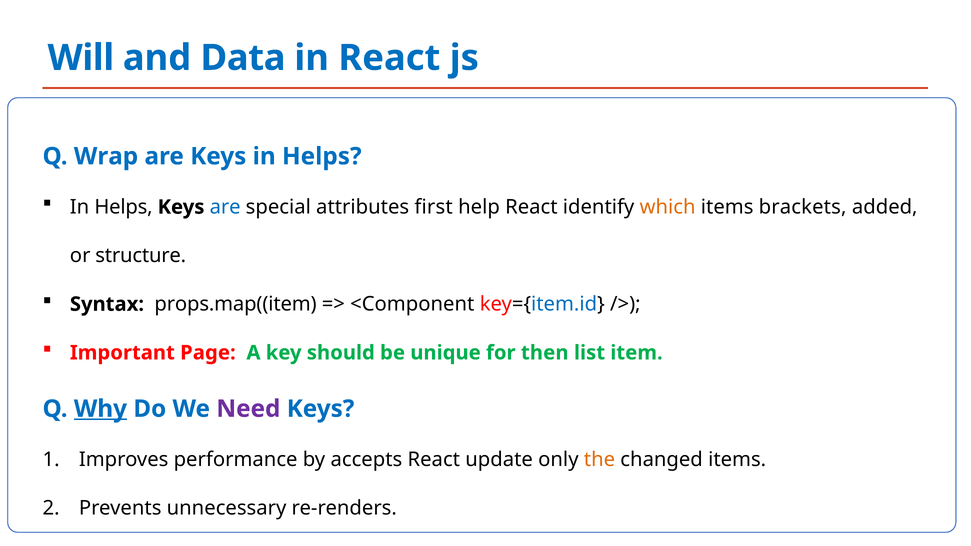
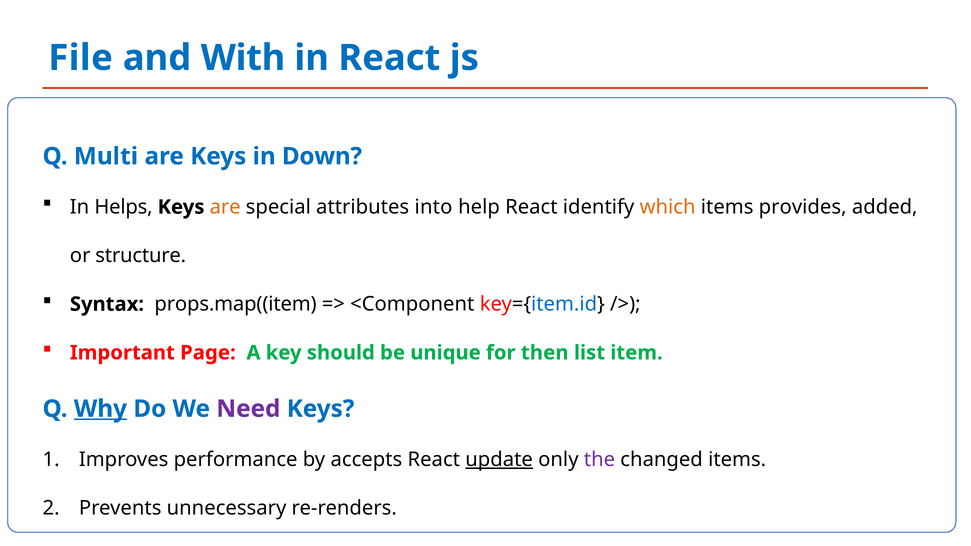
Will: Will -> File
Data: Data -> With
Wrap: Wrap -> Multi
Keys in Helps: Helps -> Down
are at (225, 207) colour: blue -> orange
first: first -> into
brackets: brackets -> provides
update underline: none -> present
the colour: orange -> purple
